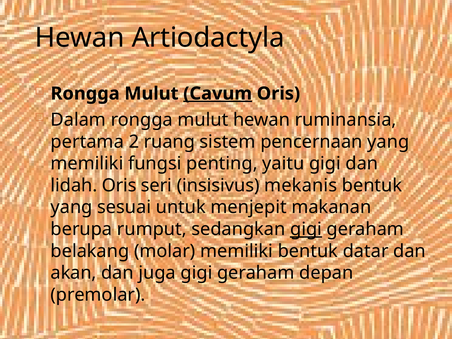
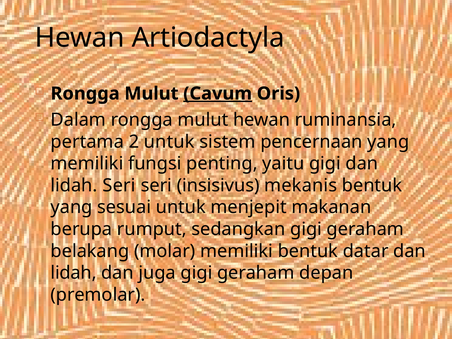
2 ruang: ruang -> untuk
lidah Oris: Oris -> Seri
gigi at (306, 229) underline: present -> none
akan at (74, 273): akan -> lidah
